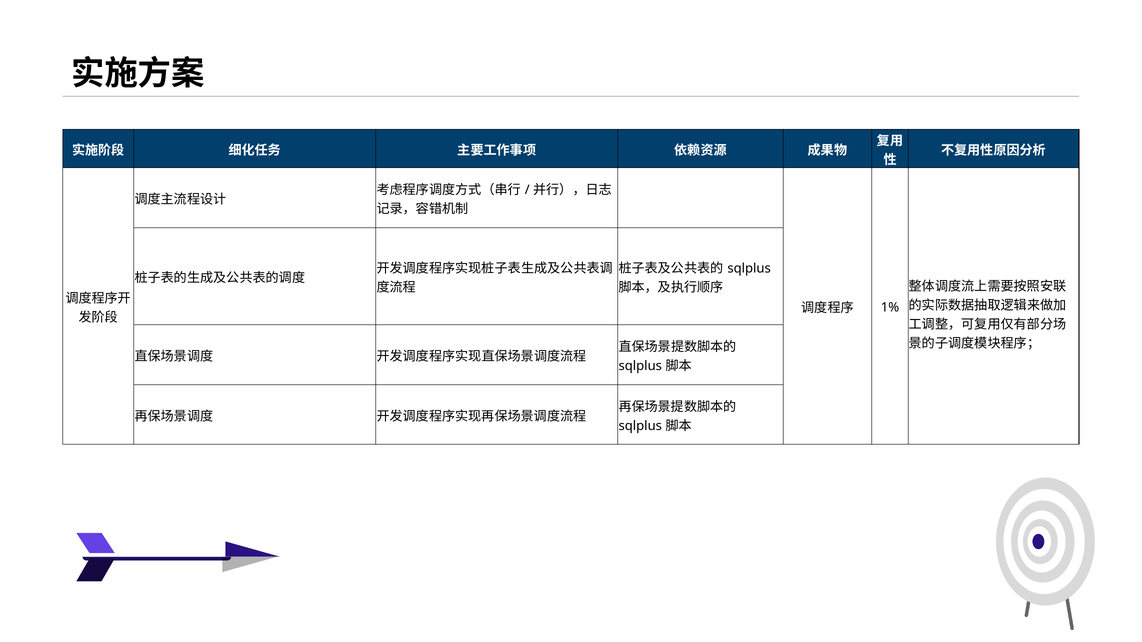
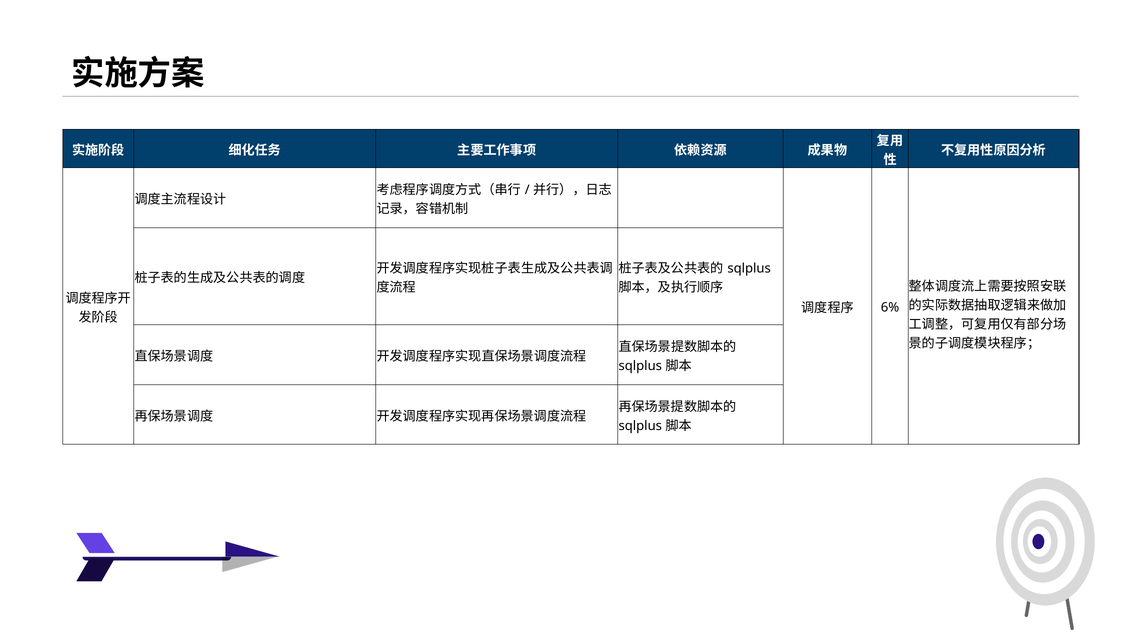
1%: 1% -> 6%
